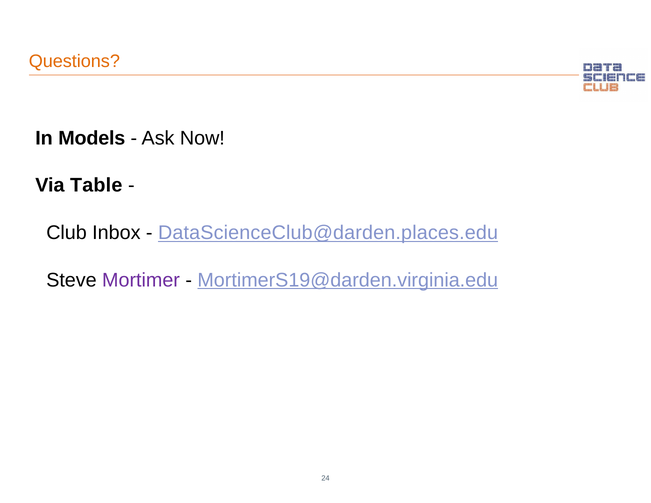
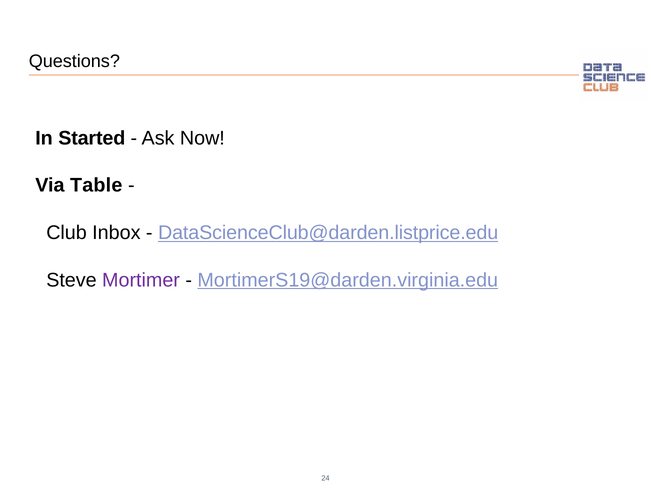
Questions colour: orange -> black
Models: Models -> Started
DataScienceClub@darden.places.edu: DataScienceClub@darden.places.edu -> DataScienceClub@darden.listprice.edu
